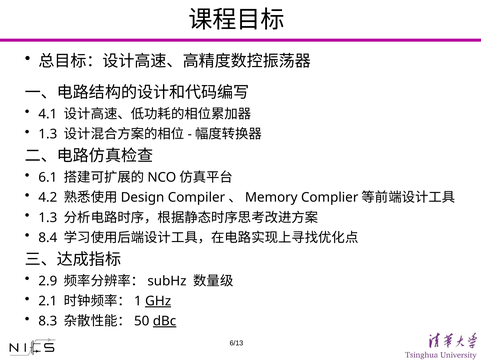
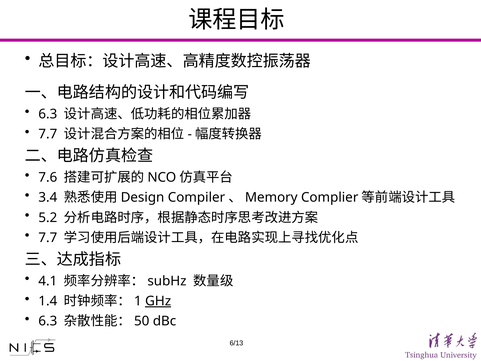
4.1 at (48, 114): 4.1 -> 6.3
1.3 at (48, 134): 1.3 -> 7.7
6.1: 6.1 -> 7.6
4.2: 4.2 -> 3.4
1.3 at (48, 217): 1.3 -> 5.2
8.4 at (48, 238): 8.4 -> 7.7
2.9: 2.9 -> 4.1
2.1: 2.1 -> 1.4
8.3 at (48, 321): 8.3 -> 6.3
dBc underline: present -> none
